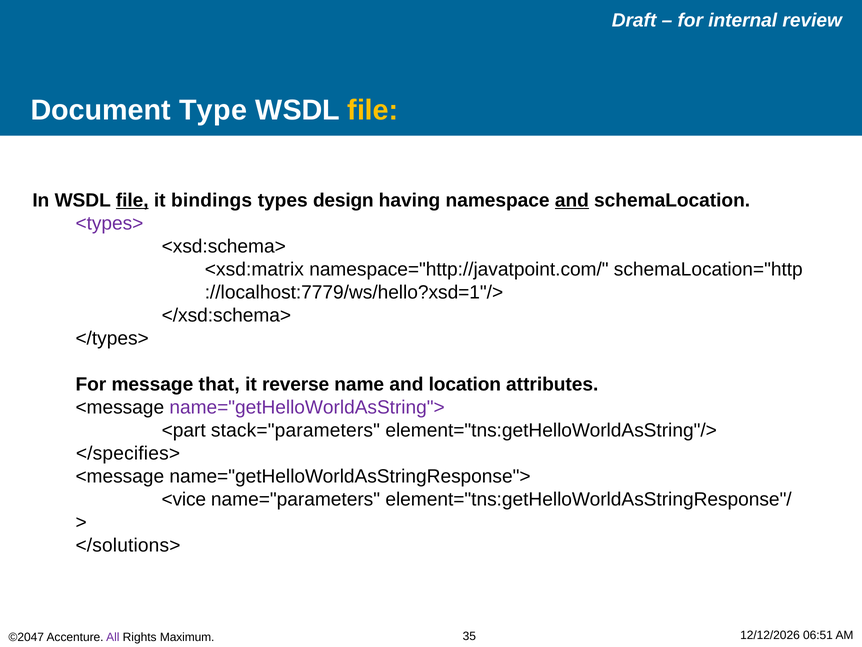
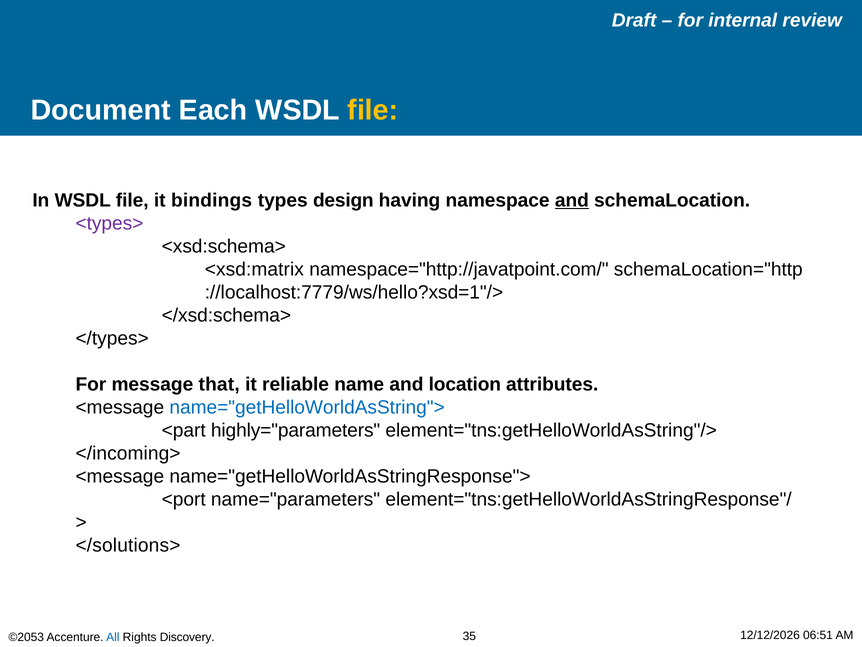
Type: Type -> Each
file at (132, 200) underline: present -> none
reverse: reverse -> reliable
name="getHelloWorldAsString"> colour: purple -> blue
stack="parameters: stack="parameters -> highly="parameters
</specifies>: </specifies> -> </incoming>
<vice: <vice -> <port
©2047: ©2047 -> ©2053
All colour: purple -> blue
Maximum: Maximum -> Discovery
